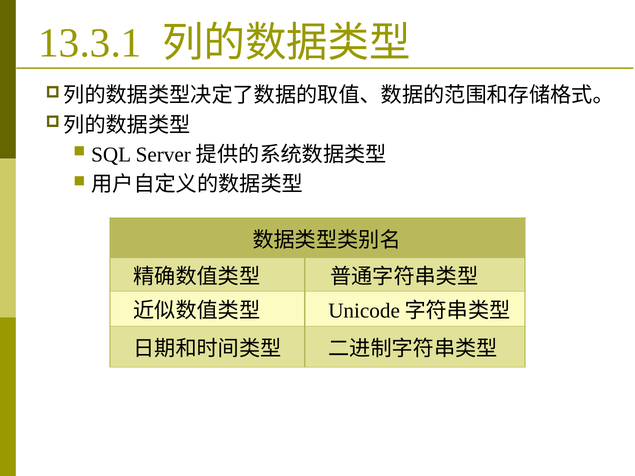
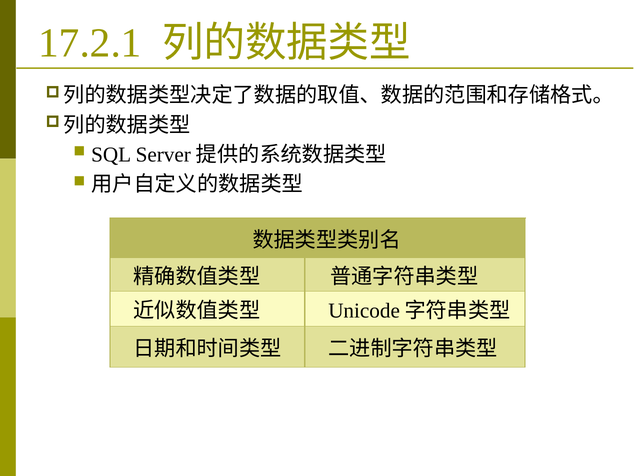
13.3.1: 13.3.1 -> 17.2.1
